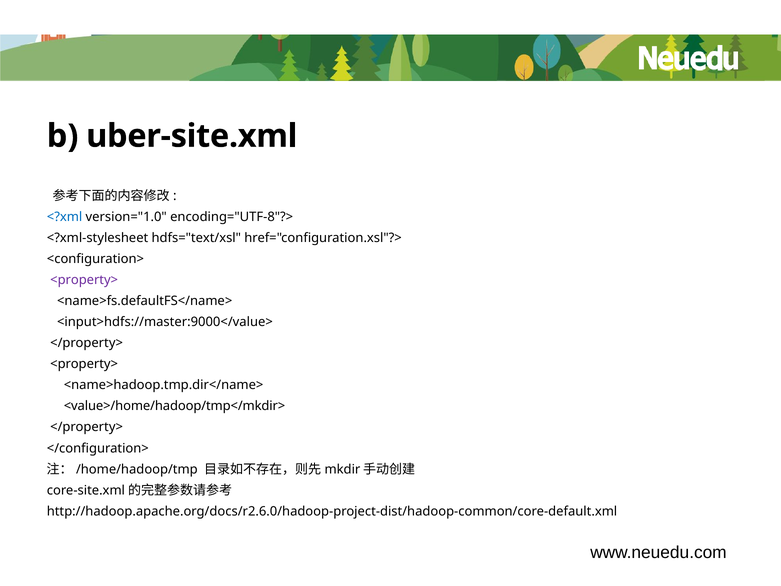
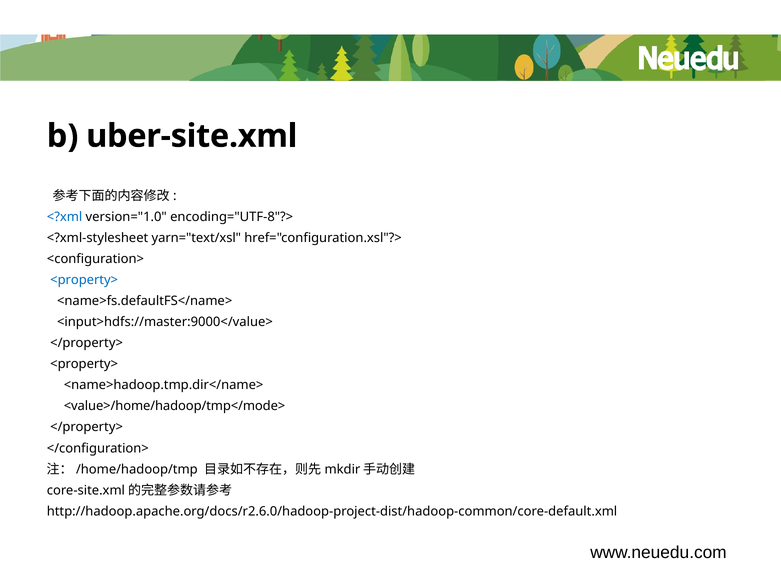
hdfs="text/xsl: hdfs="text/xsl -> yarn="text/xsl
<property> at (84, 280) colour: purple -> blue
<value>/home/hadoop/tmp</mkdir>: <value>/home/hadoop/tmp</mkdir> -> <value>/home/hadoop/tmp</mode>
